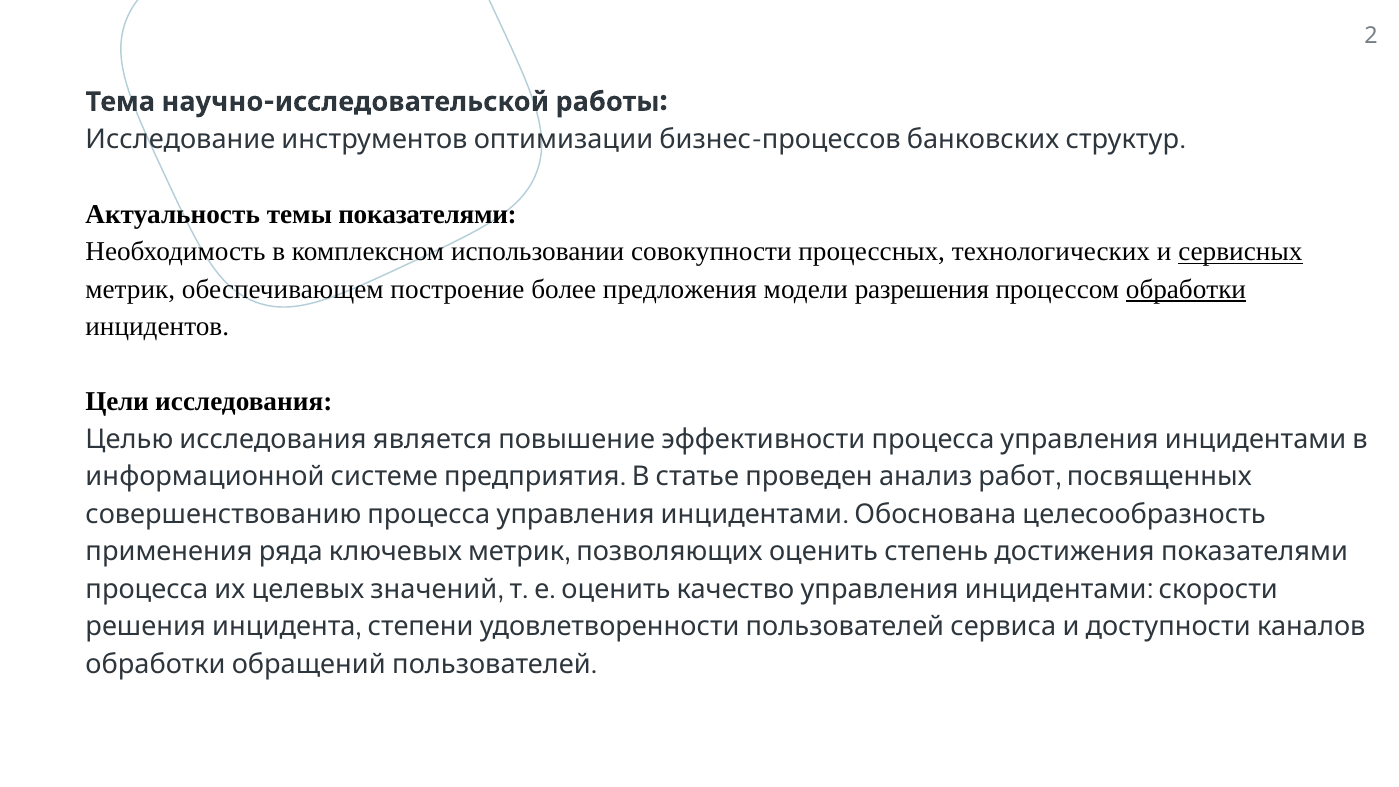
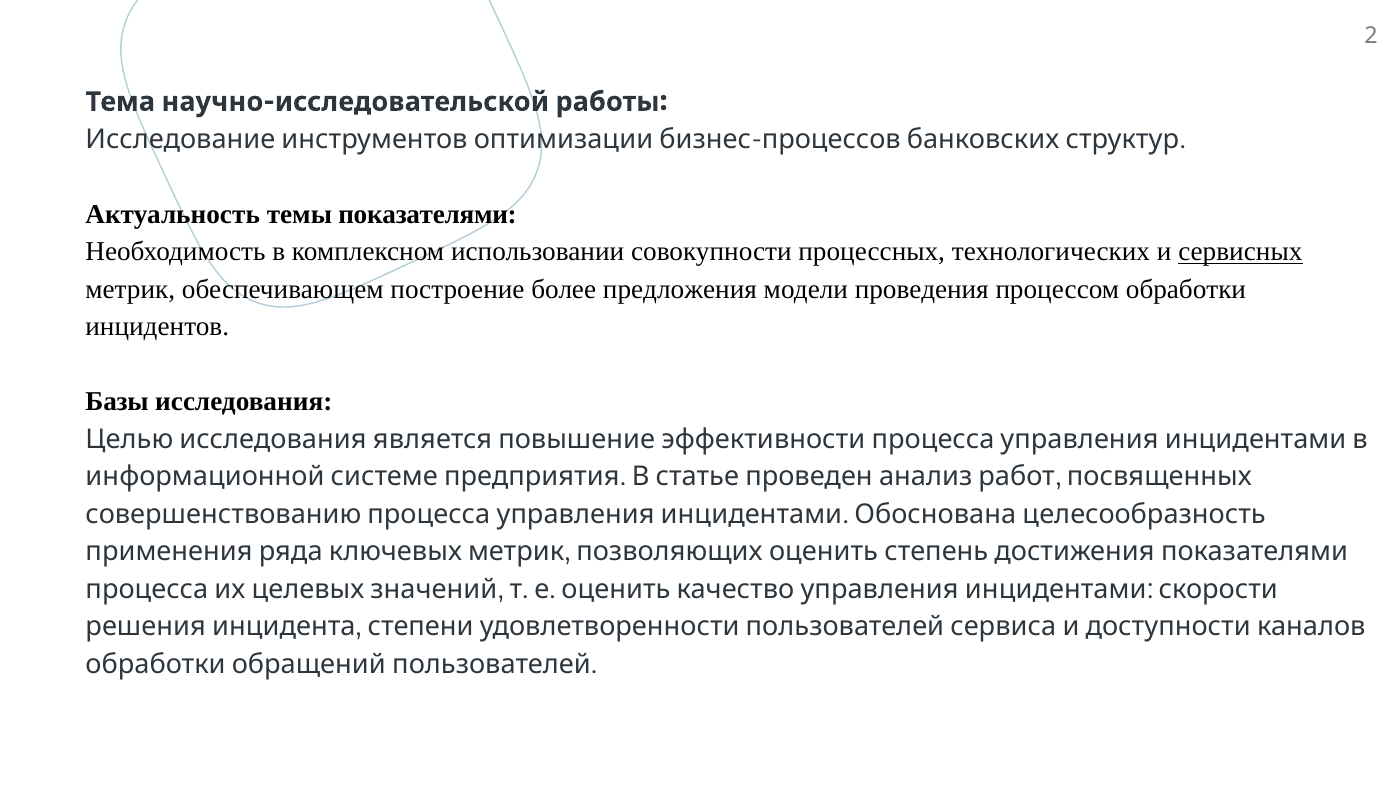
разрешения: разрешения -> проведения
обработки underline: present -> none
Цели: Цели -> Базы
